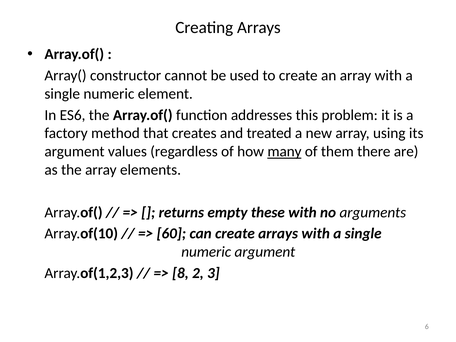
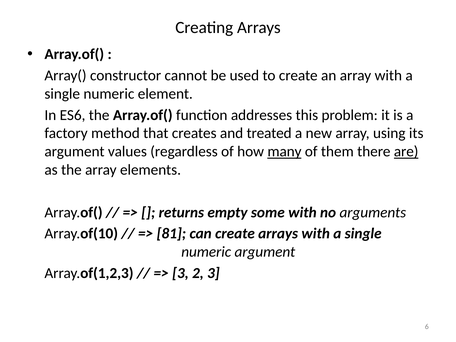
are underline: none -> present
these: these -> some
60: 60 -> 81
8 at (180, 273): 8 -> 3
